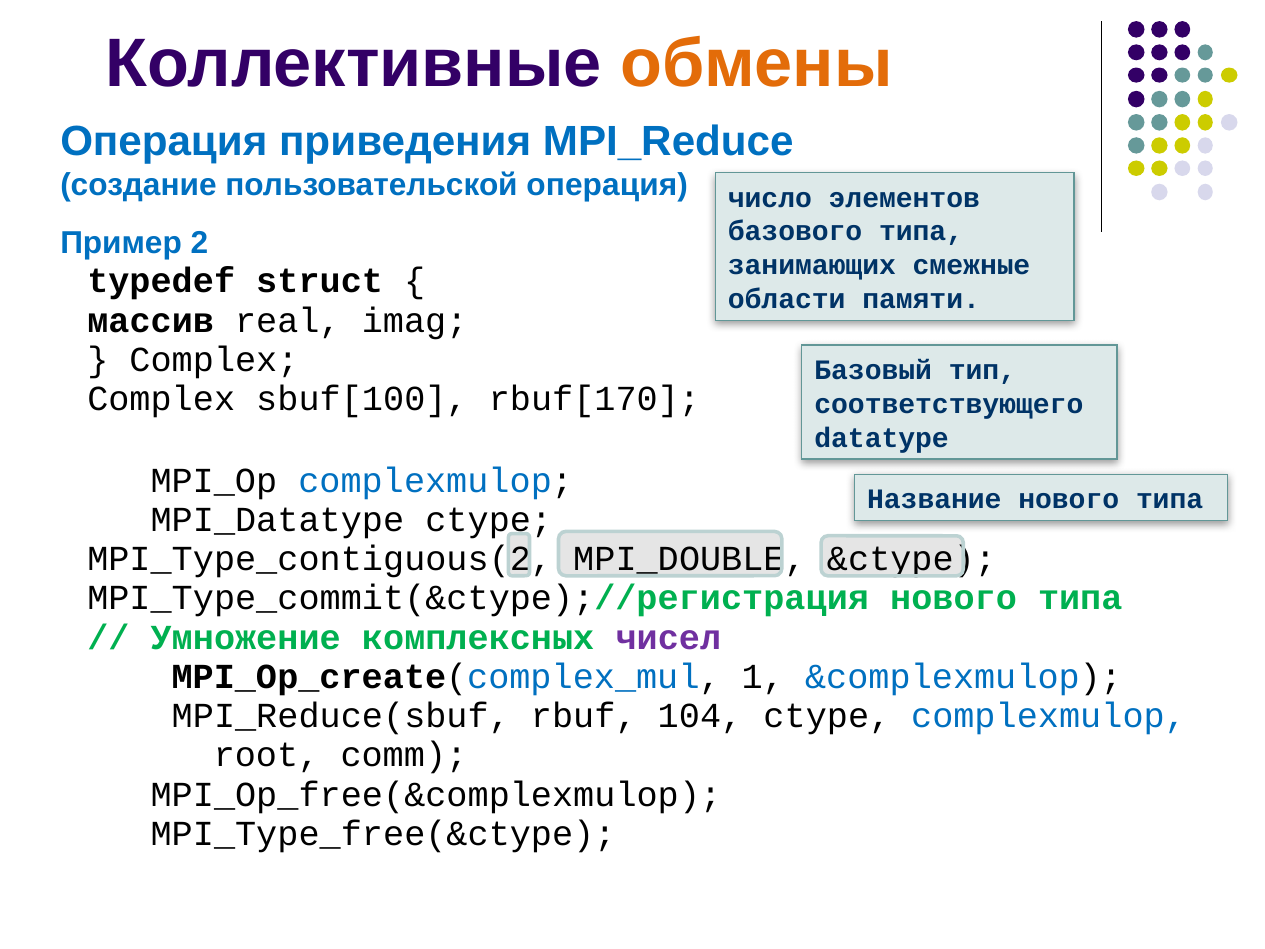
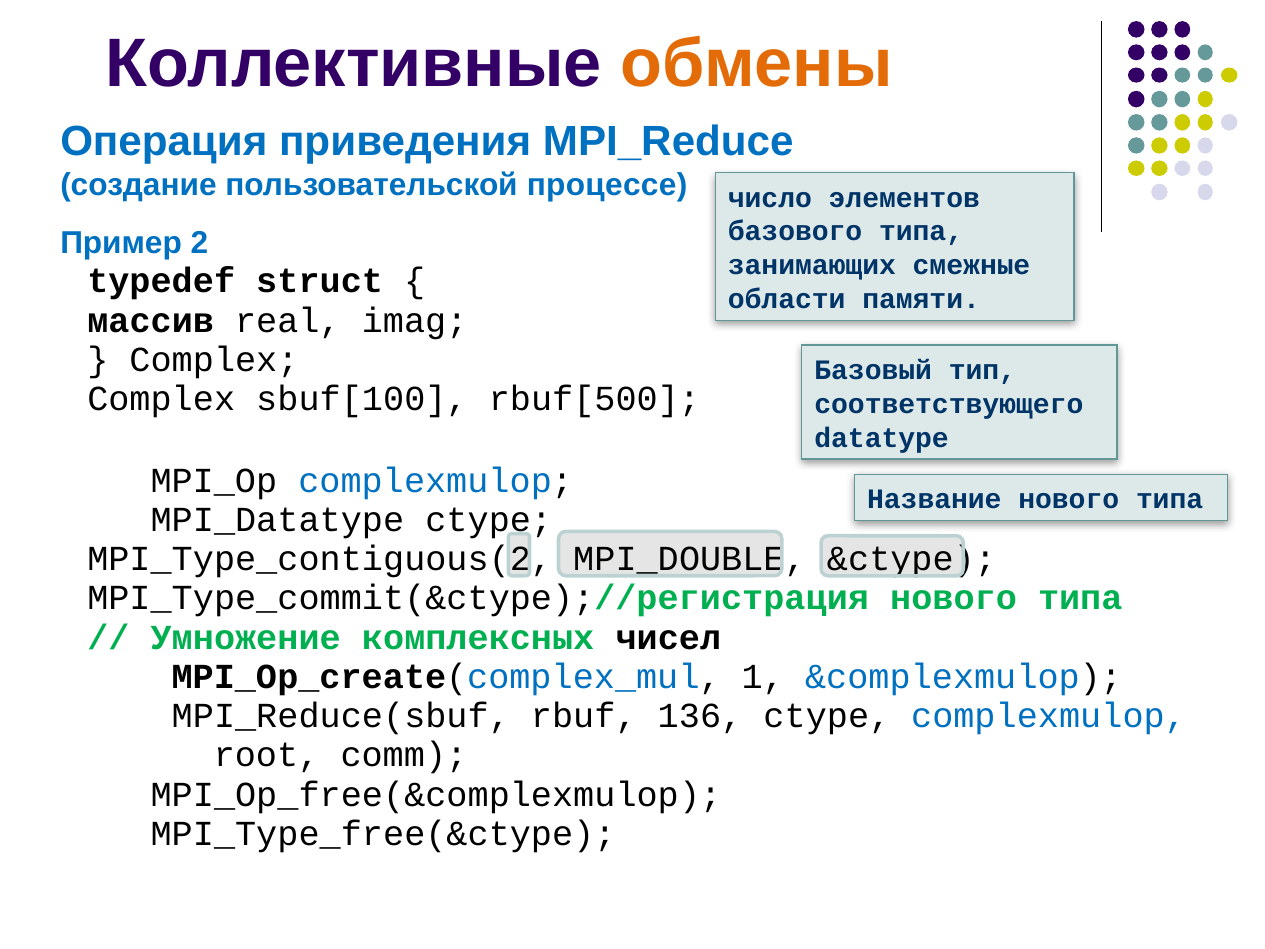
пользовательской операция: операция -> процессе
rbuf[170: rbuf[170 -> rbuf[500
чисел colour: purple -> black
104: 104 -> 136
